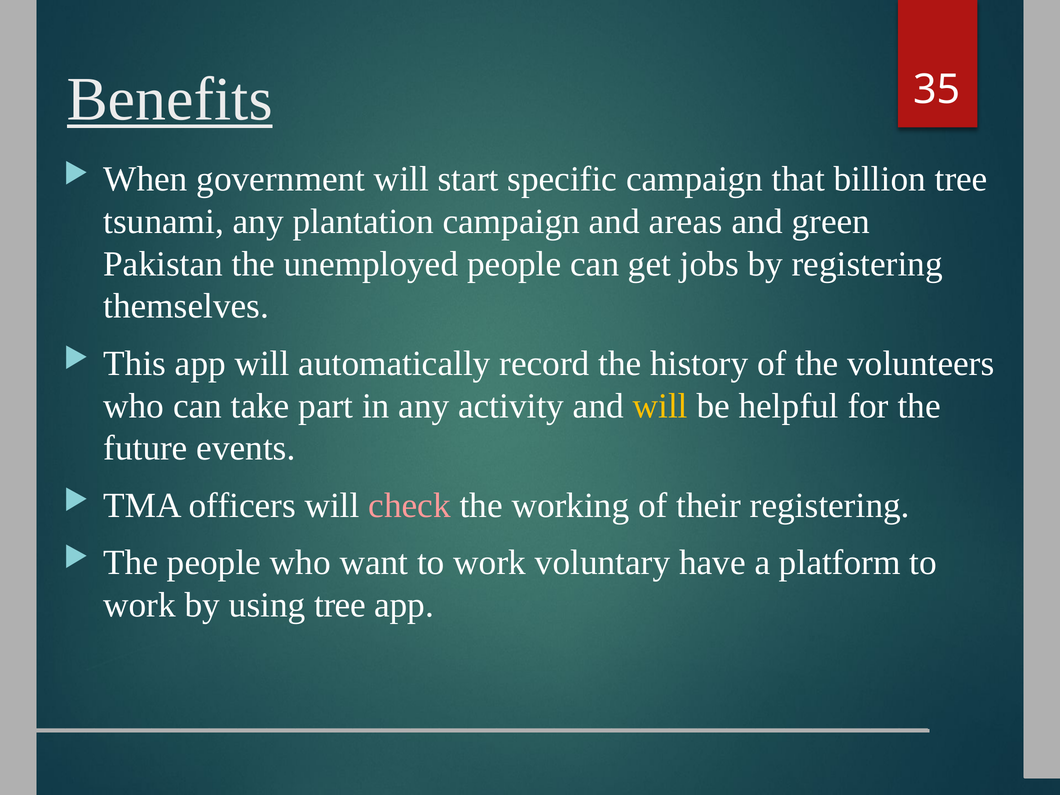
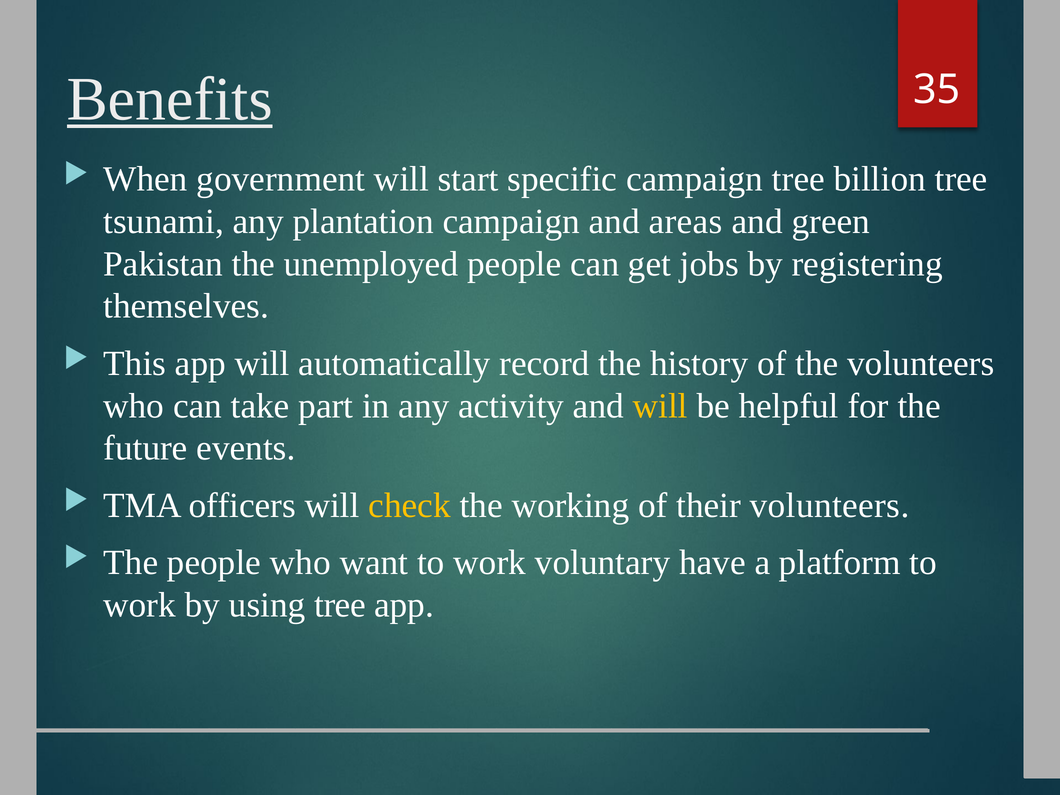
campaign that: that -> tree
check colour: pink -> yellow
their registering: registering -> volunteers
